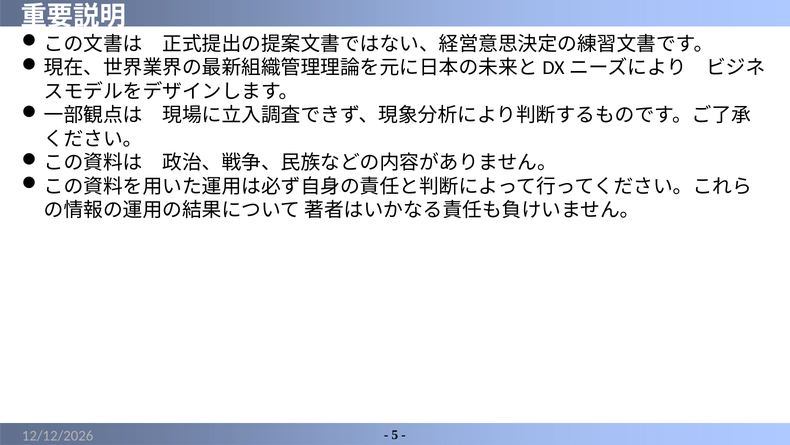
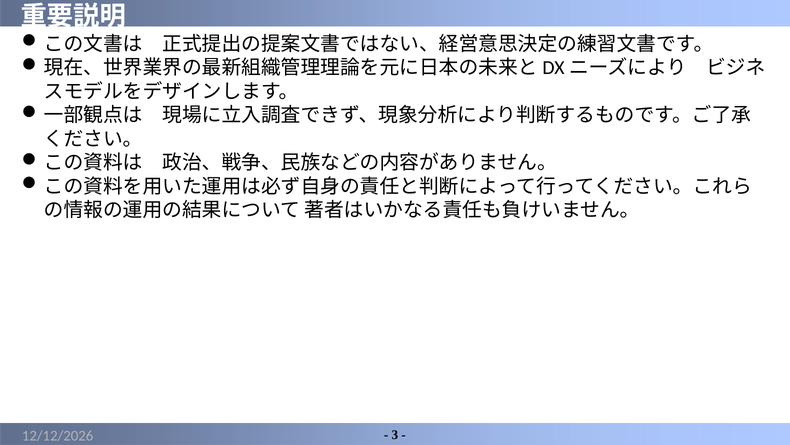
5: 5 -> 3
